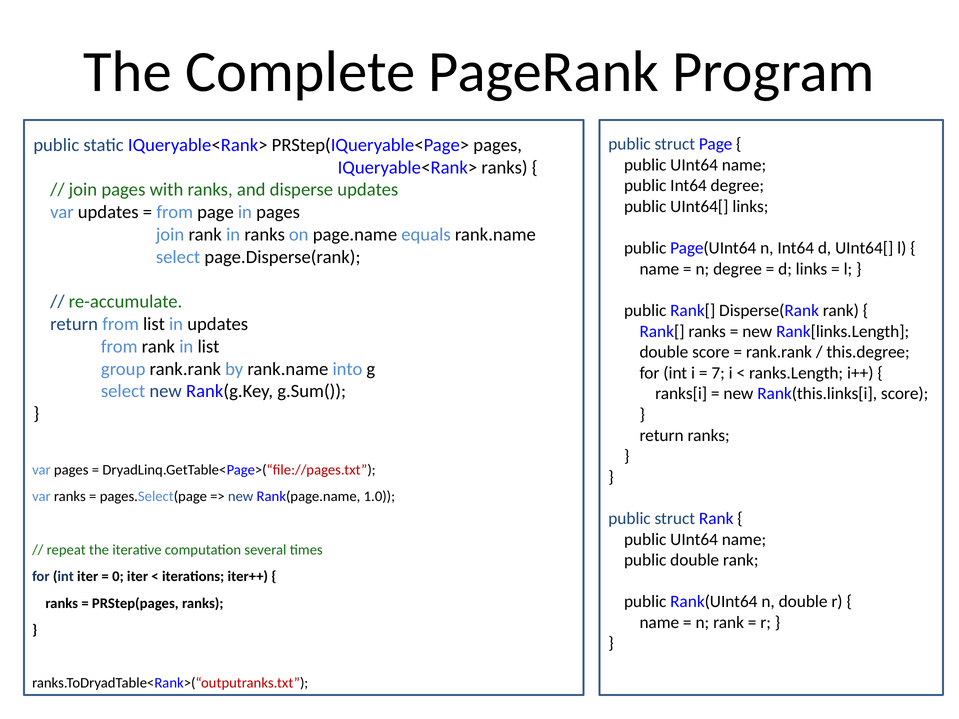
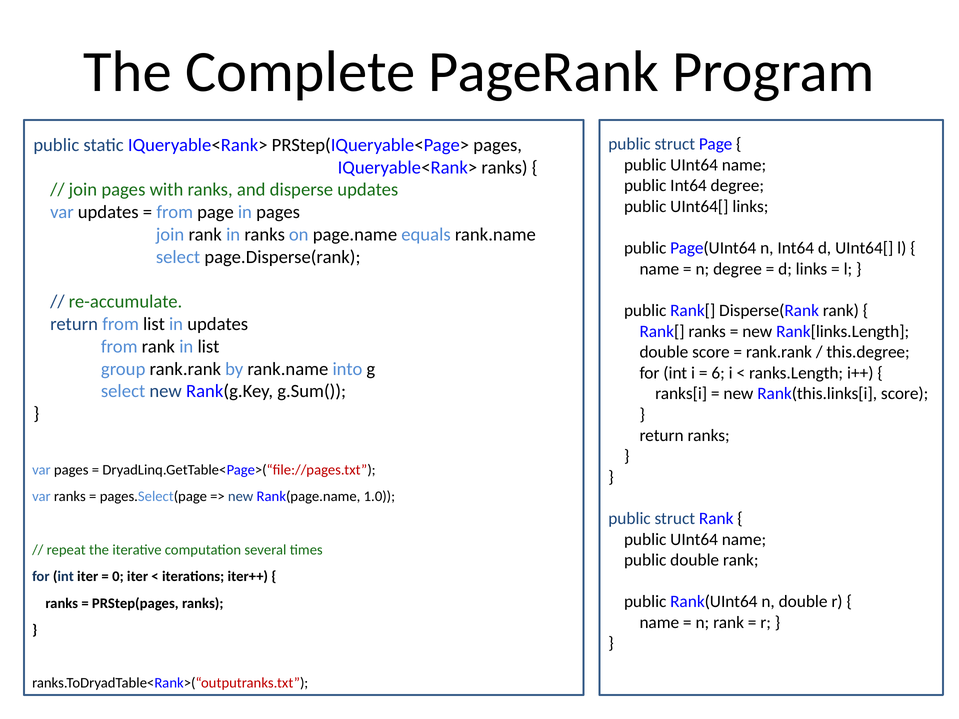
7: 7 -> 6
